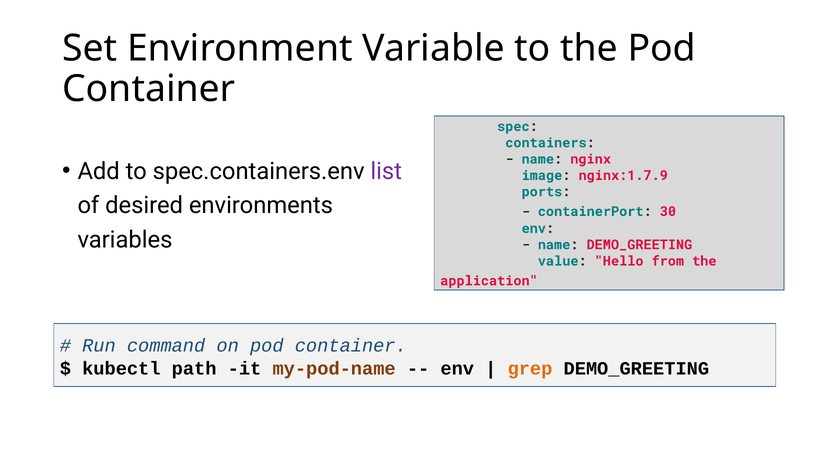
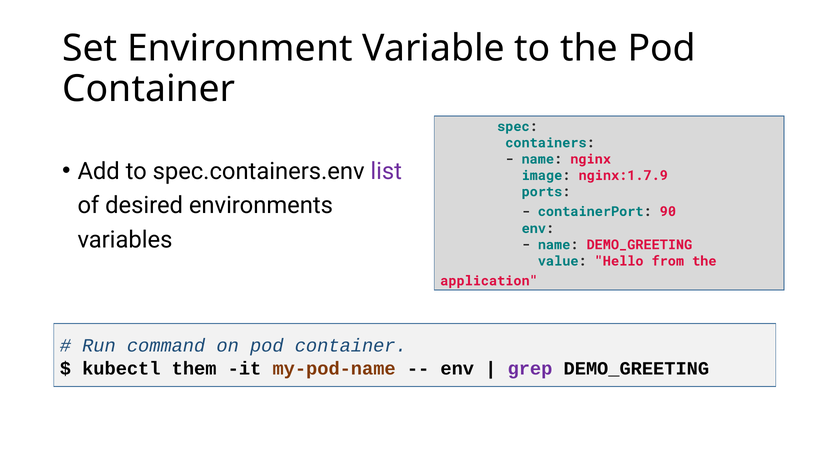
30: 30 -> 90
path: path -> them
grep colour: orange -> purple
